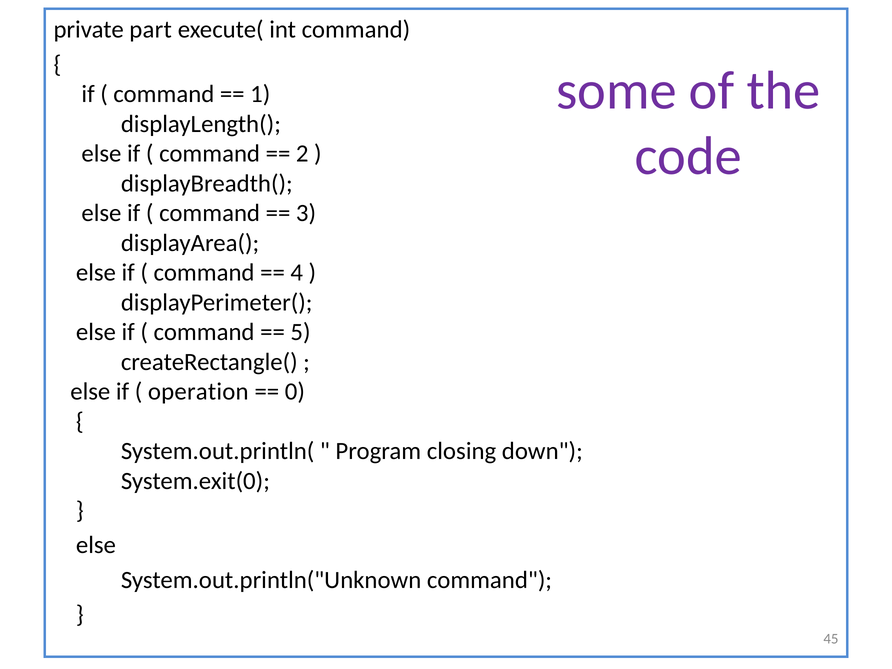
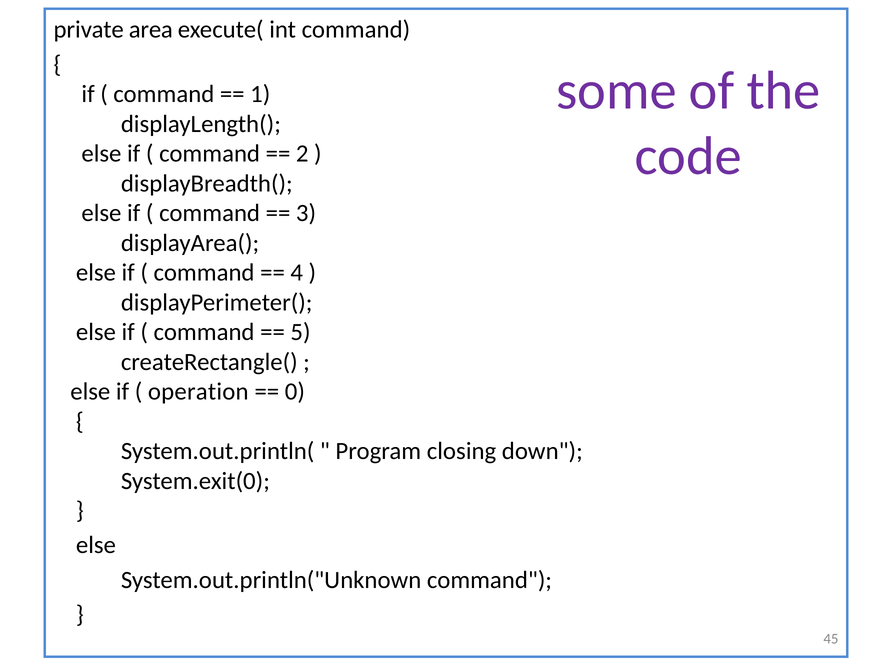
part: part -> area
